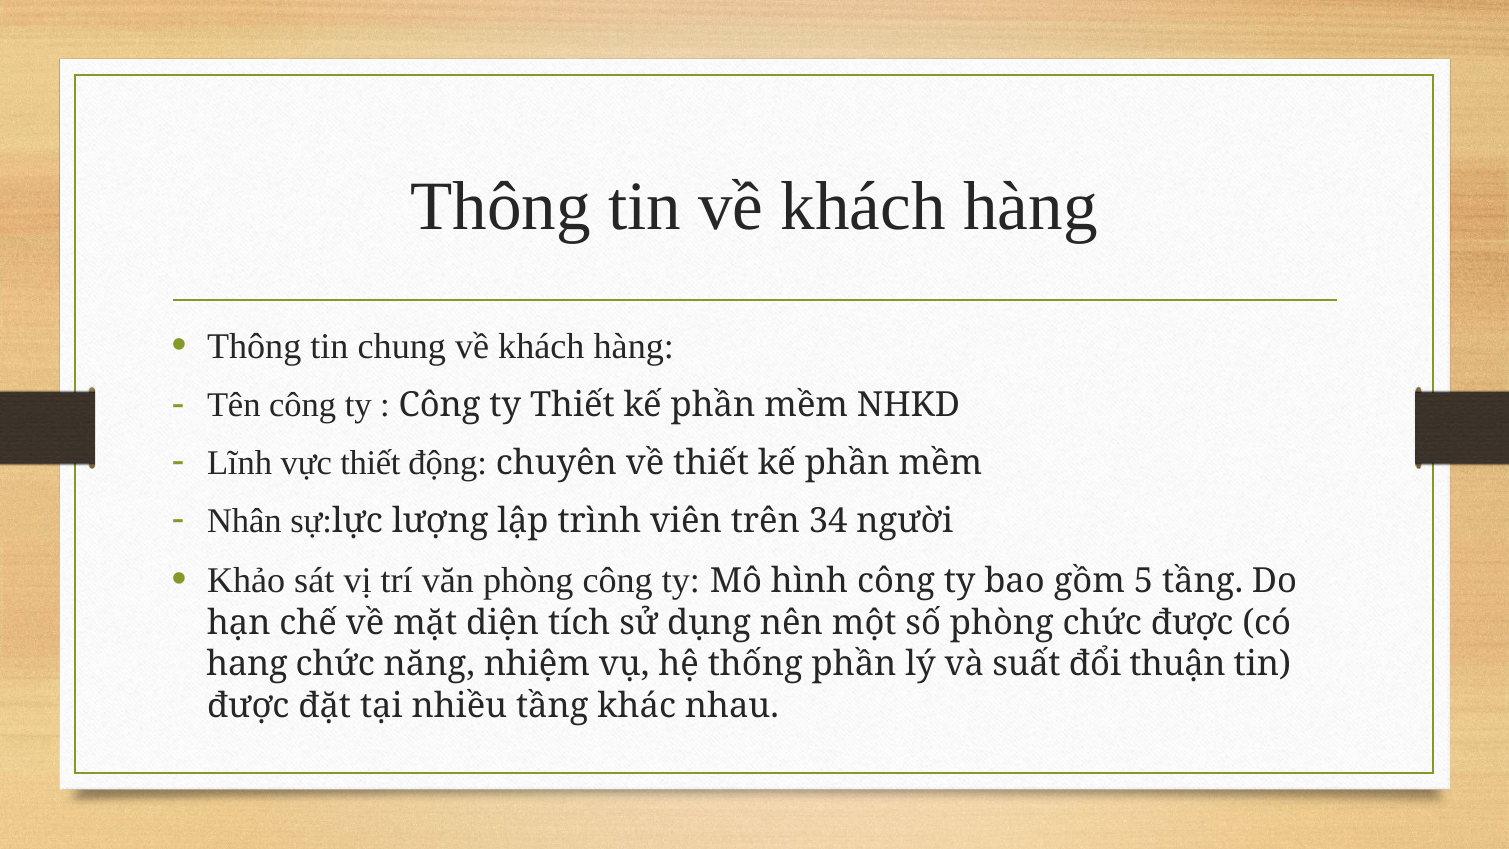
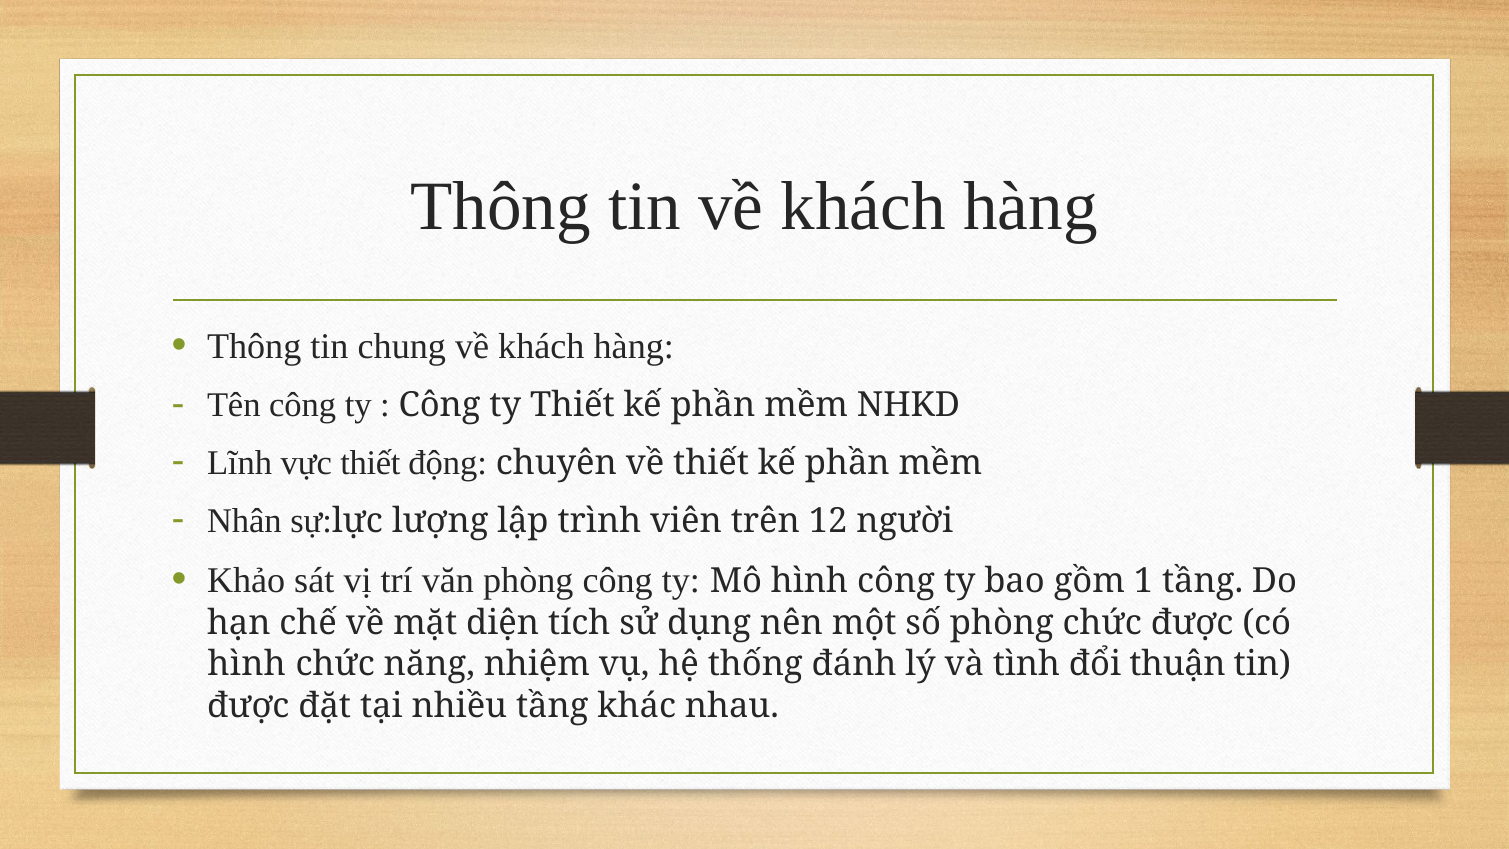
34: 34 -> 12
5: 5 -> 1
hang at (247, 664): hang -> hình
thống phần: phần -> đánh
suất: suất -> tình
